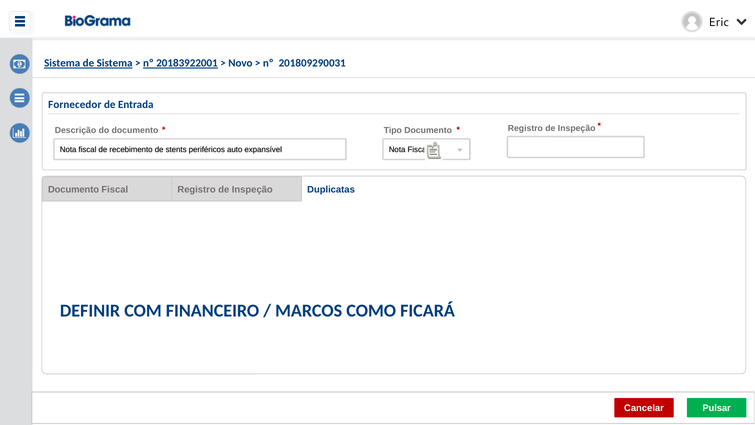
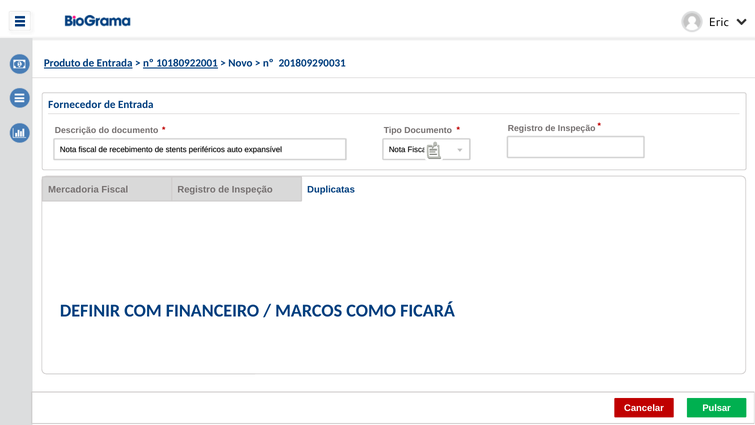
Sistema at (62, 63): Sistema -> Produto
Sistema at (115, 63): Sistema -> Entrada
20183922001: 20183922001 -> 10180922001
Documento at (74, 189): Documento -> Mercadoria
